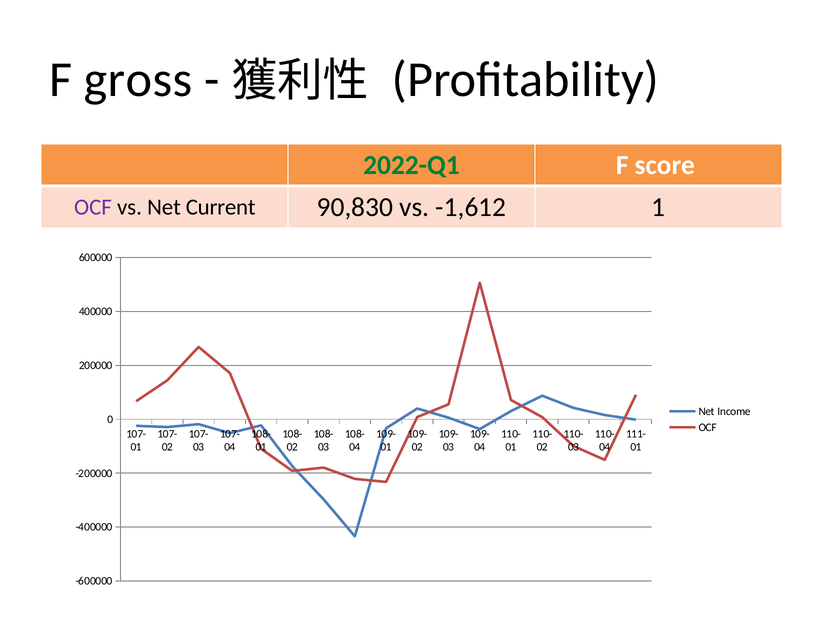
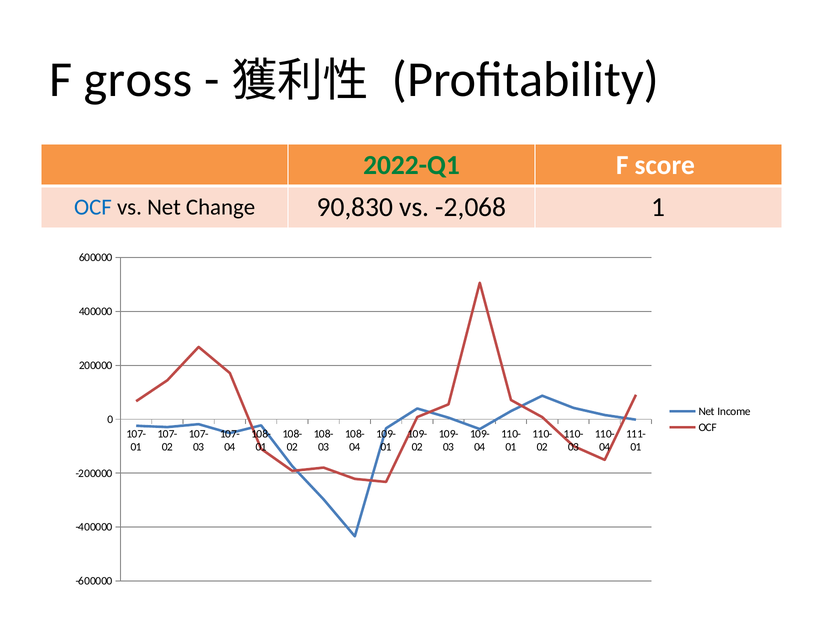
OCF at (93, 207) colour: purple -> blue
Current: Current -> Change
-1,612: -1,612 -> -2,068
